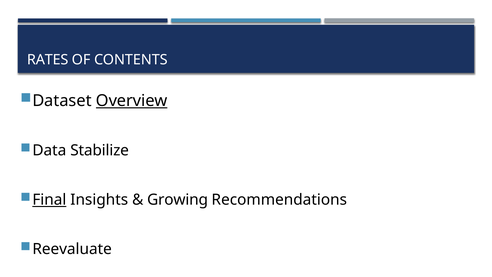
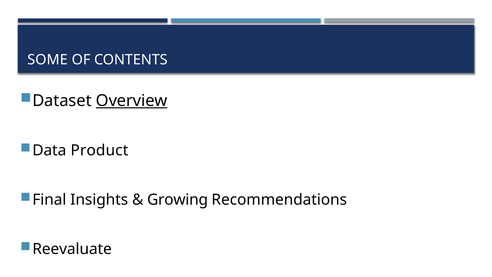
RATES: RATES -> SOME
Stabilize: Stabilize -> Product
Final underline: present -> none
